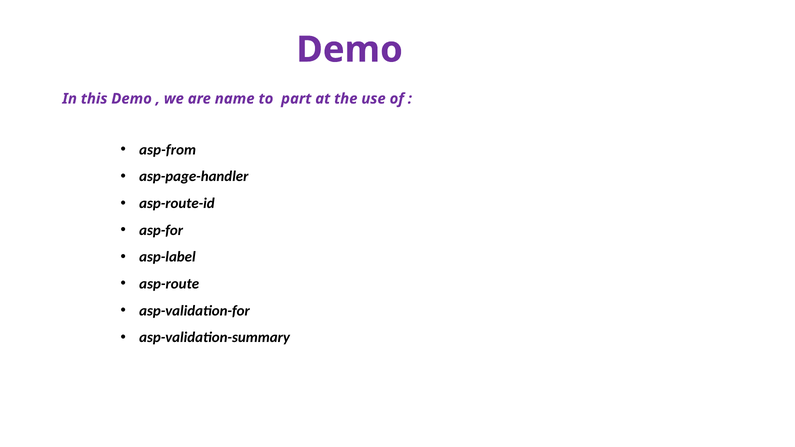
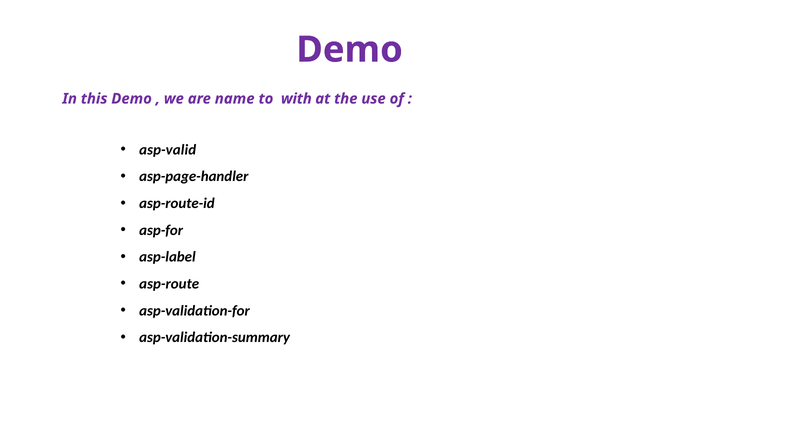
part: part -> with
asp-from: asp-from -> asp-valid
